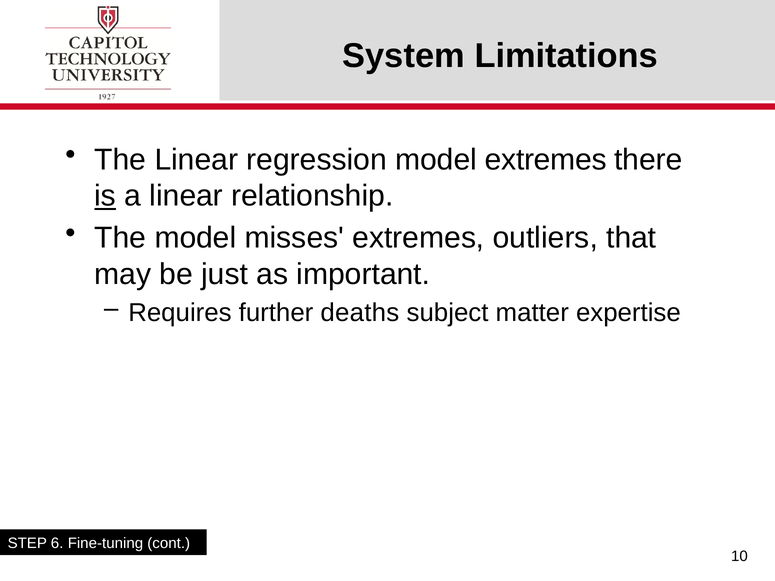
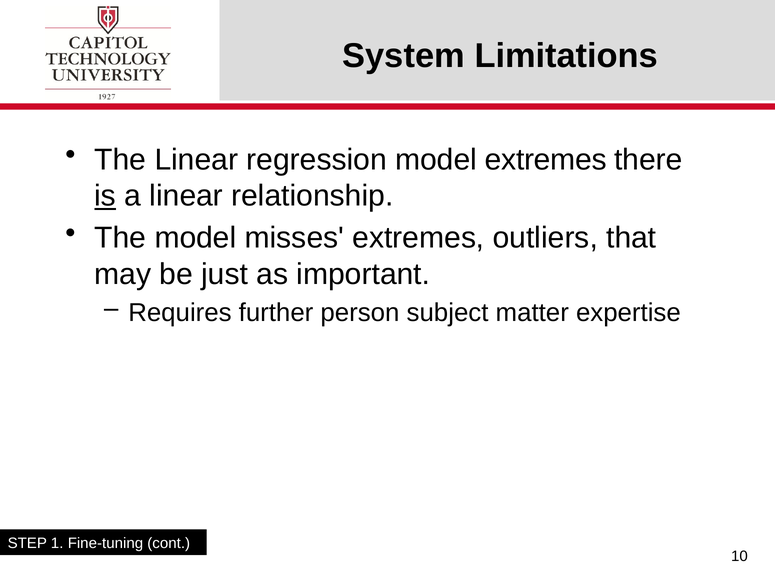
deaths: deaths -> person
6: 6 -> 1
